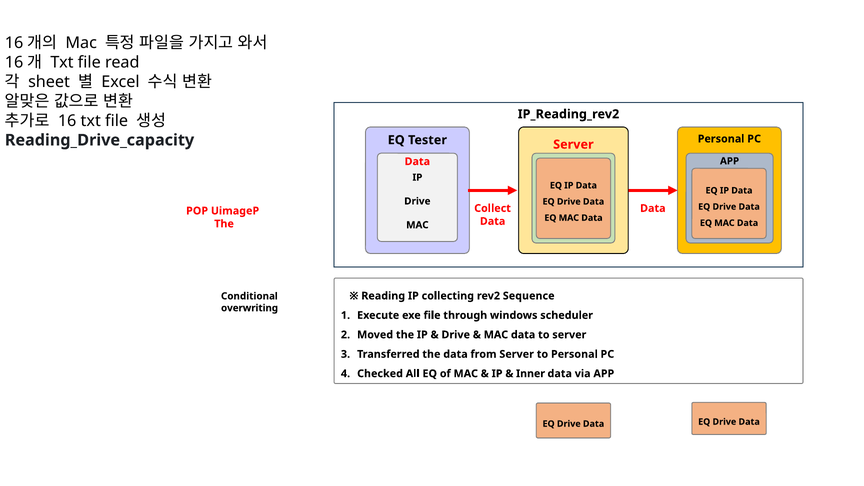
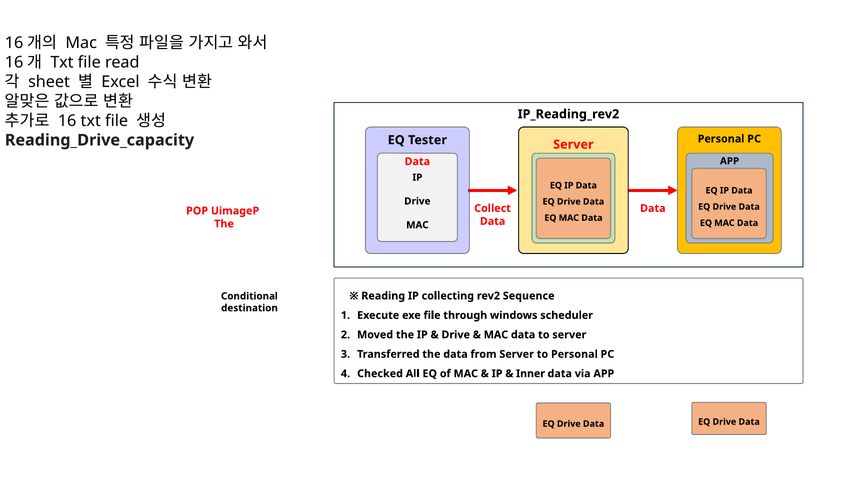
overwriting: overwriting -> destination
